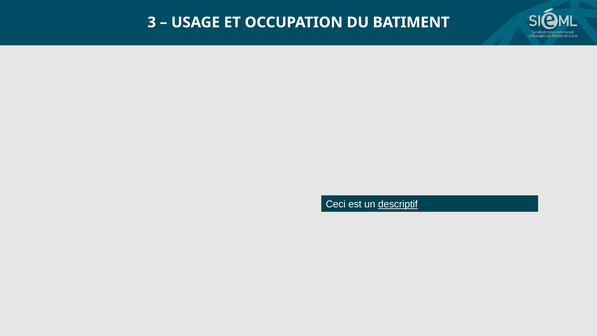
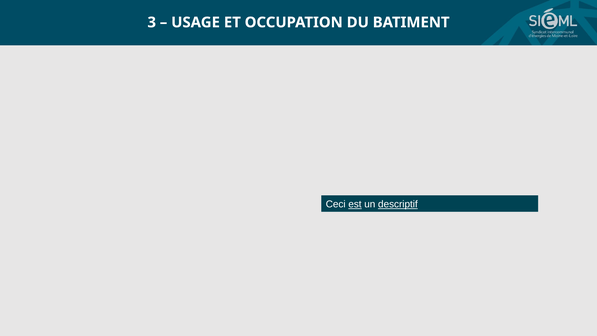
est underline: none -> present
